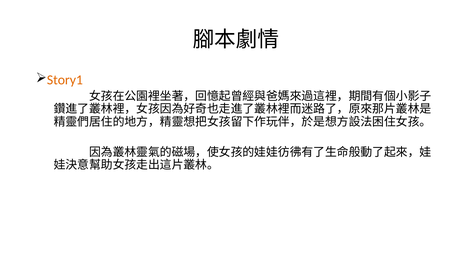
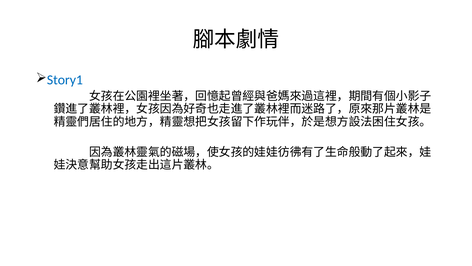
Story1 colour: orange -> blue
